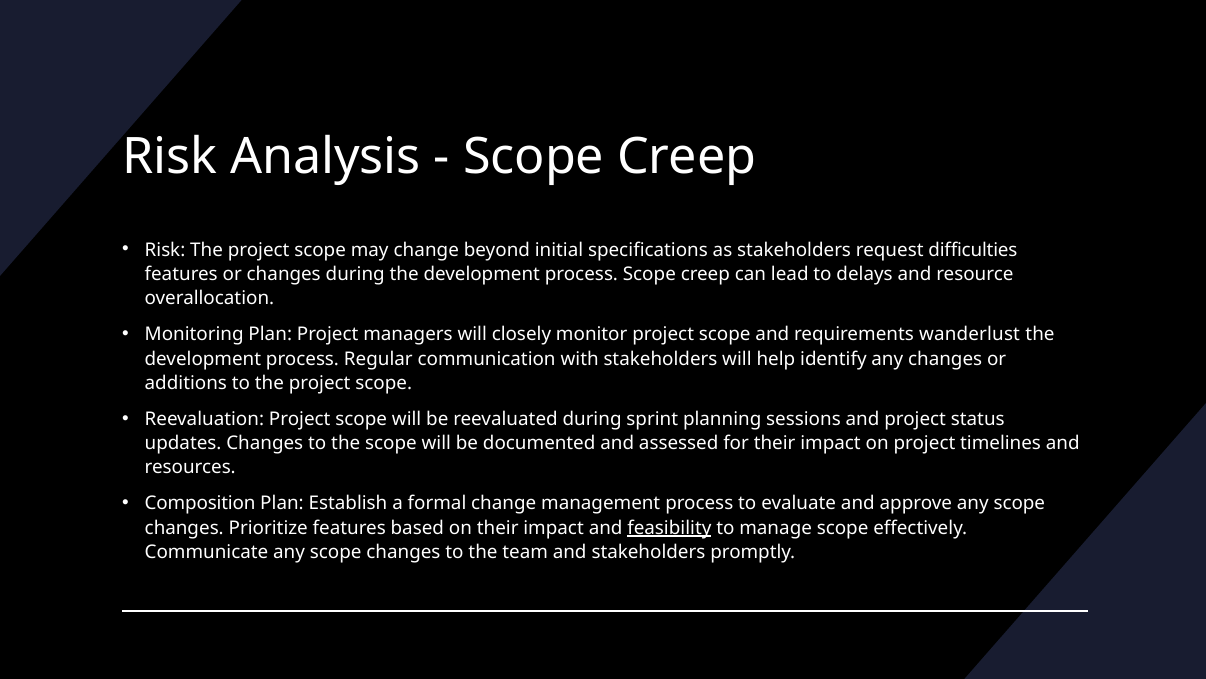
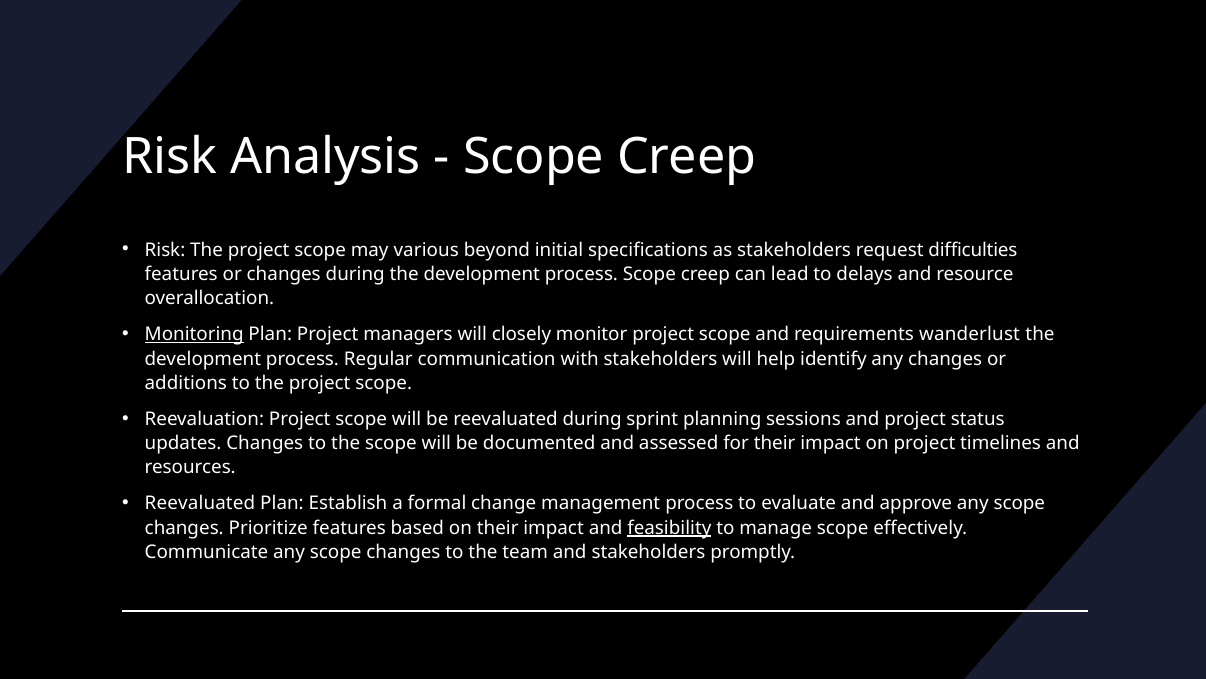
may change: change -> various
Monitoring underline: none -> present
Composition at (200, 503): Composition -> Reevaluated
